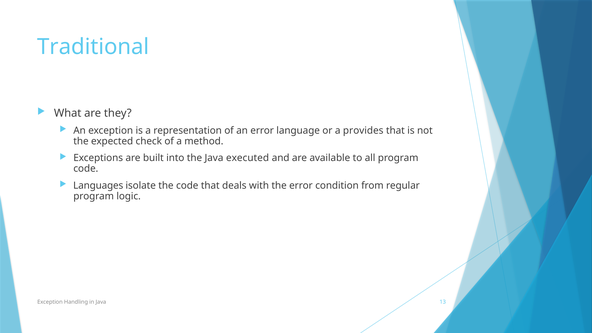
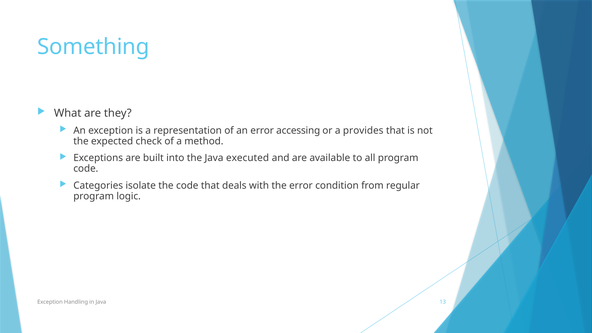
Traditional: Traditional -> Something
language: language -> accessing
Languages: Languages -> Categories
